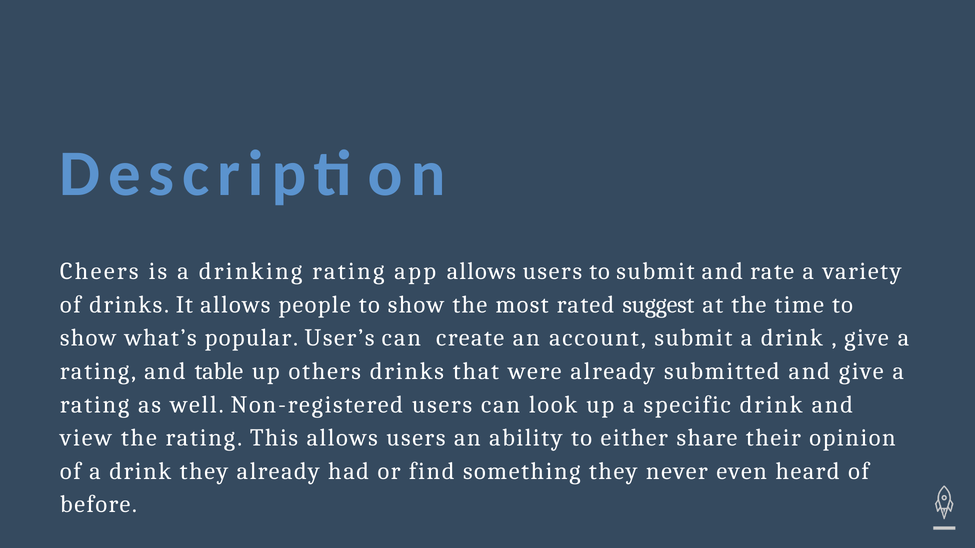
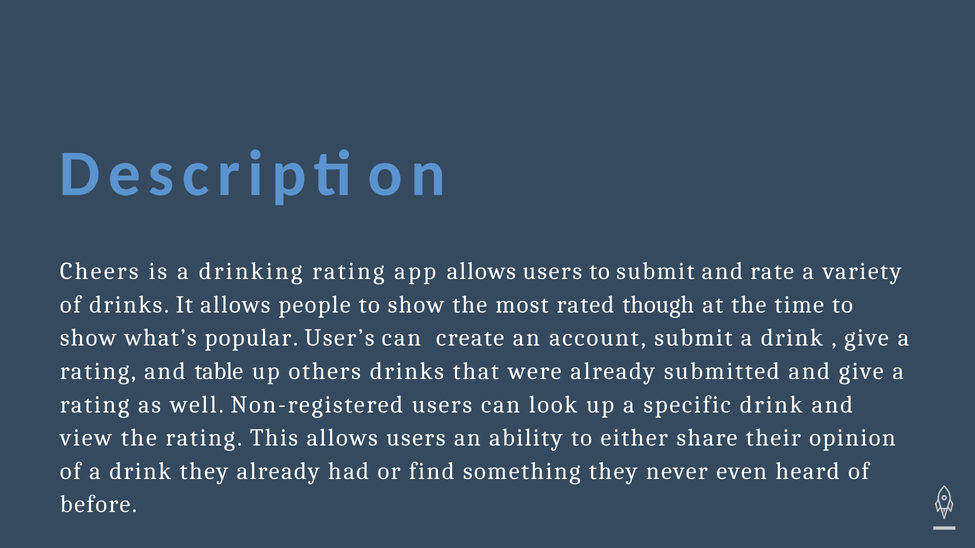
suggest: suggest -> though
